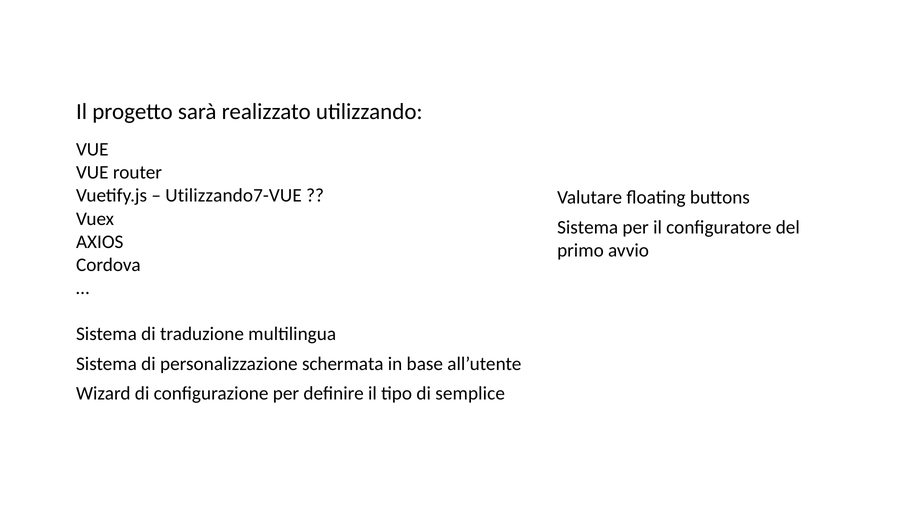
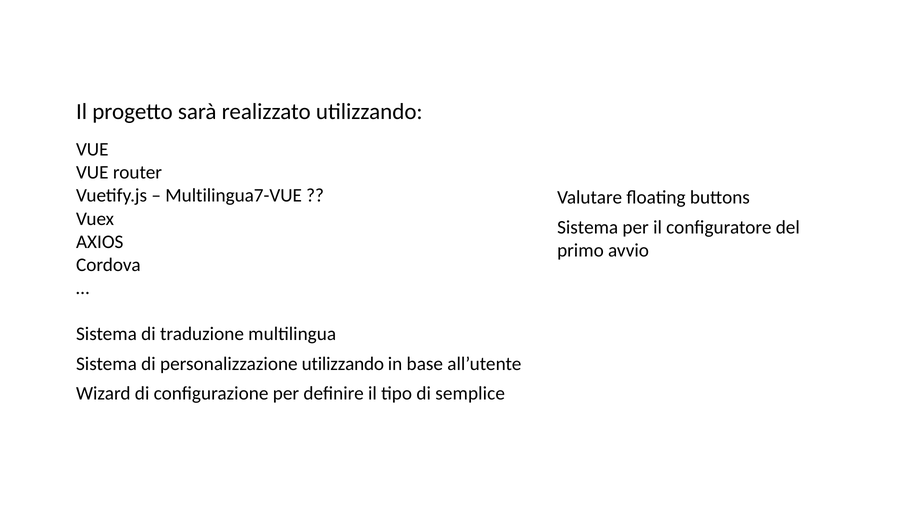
Utilizzando7-VUE: Utilizzando7-VUE -> Multilingua7-VUE
personalizzazione schermata: schermata -> utilizzando
